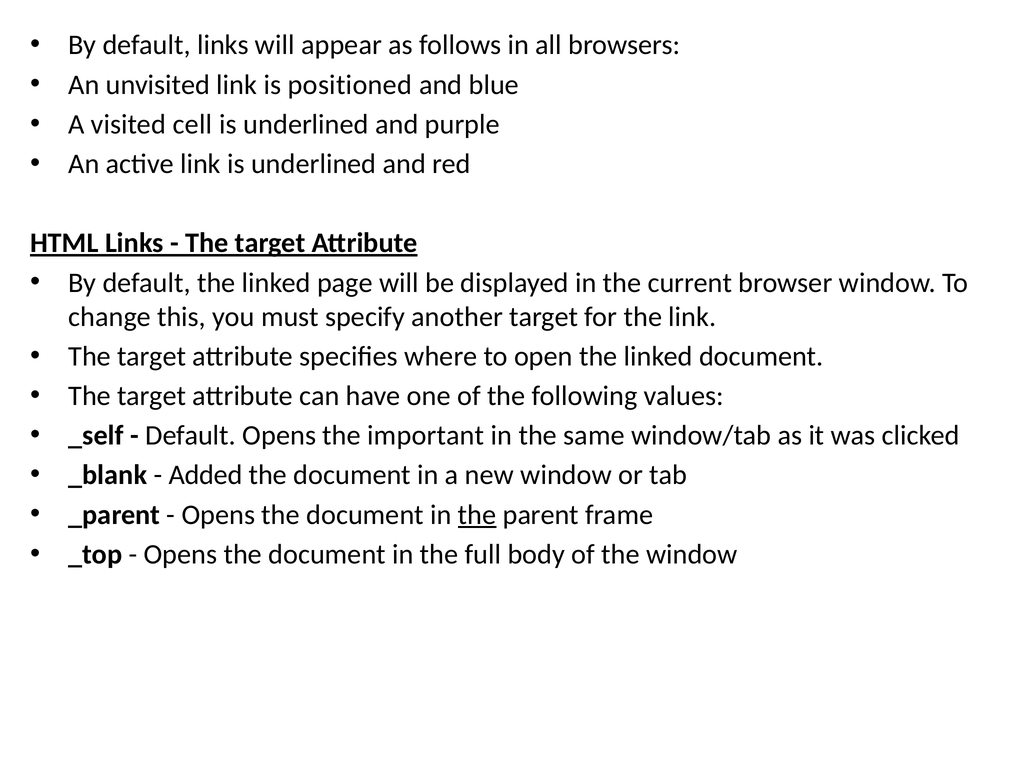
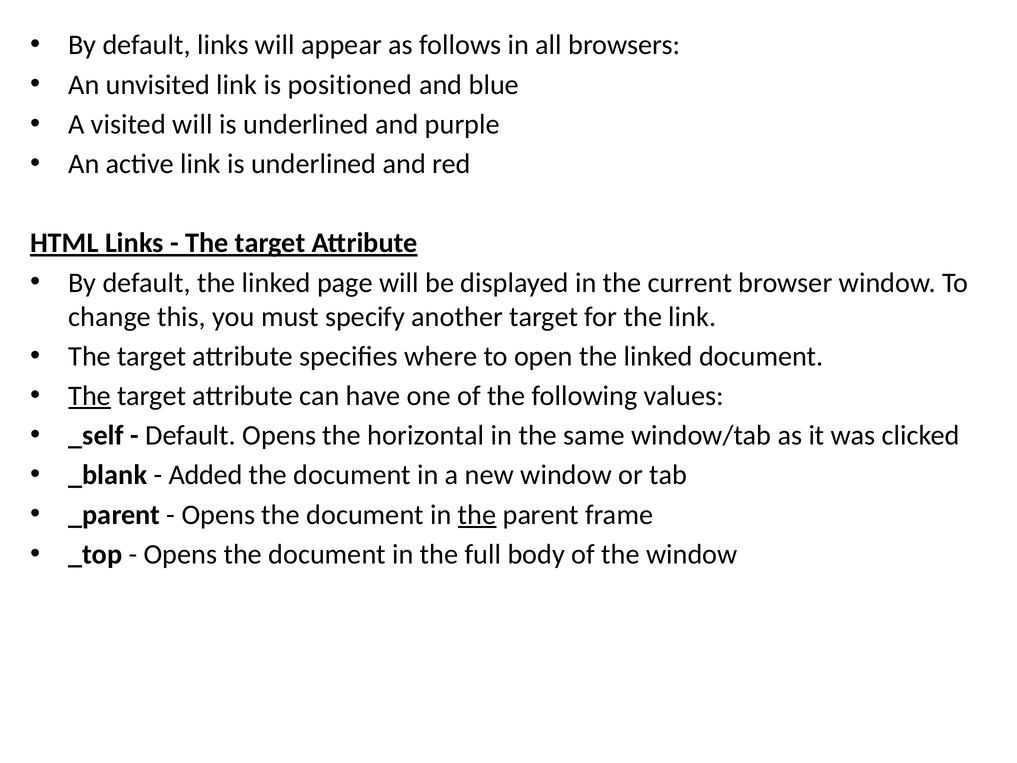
visited cell: cell -> will
The at (90, 396) underline: none -> present
important: important -> horizontal
